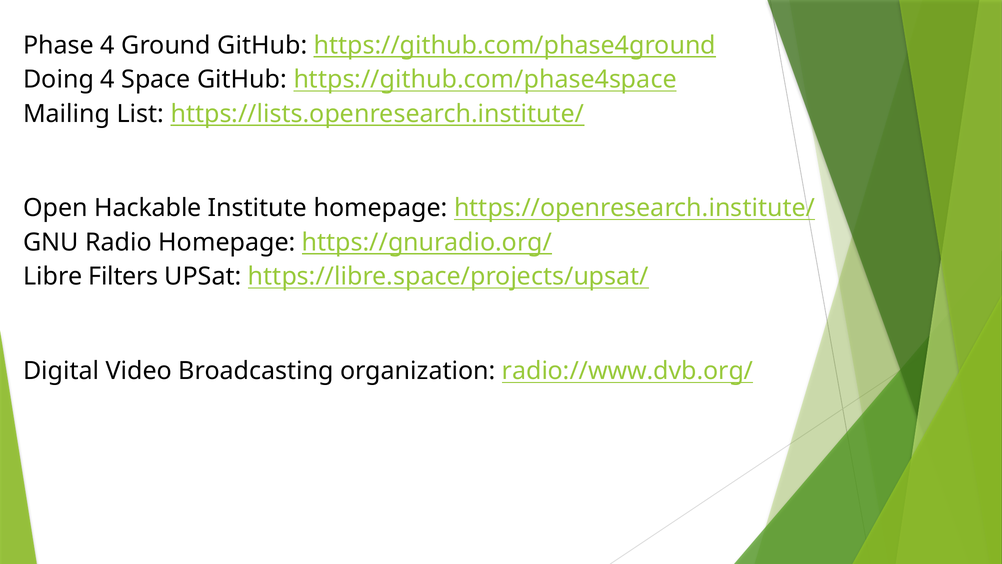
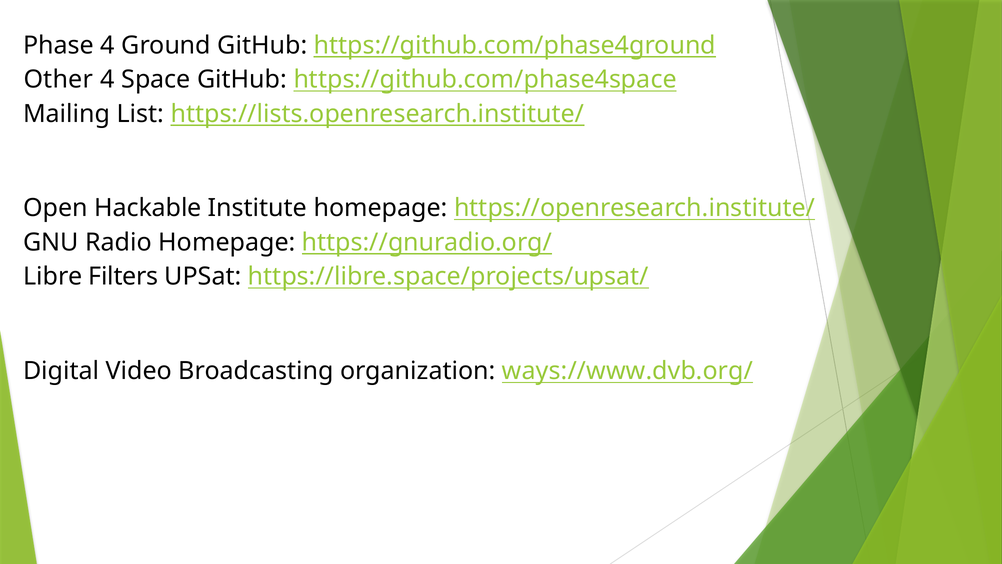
Doing: Doing -> Other
radio://www.dvb.org/: radio://www.dvb.org/ -> ways://www.dvb.org/
